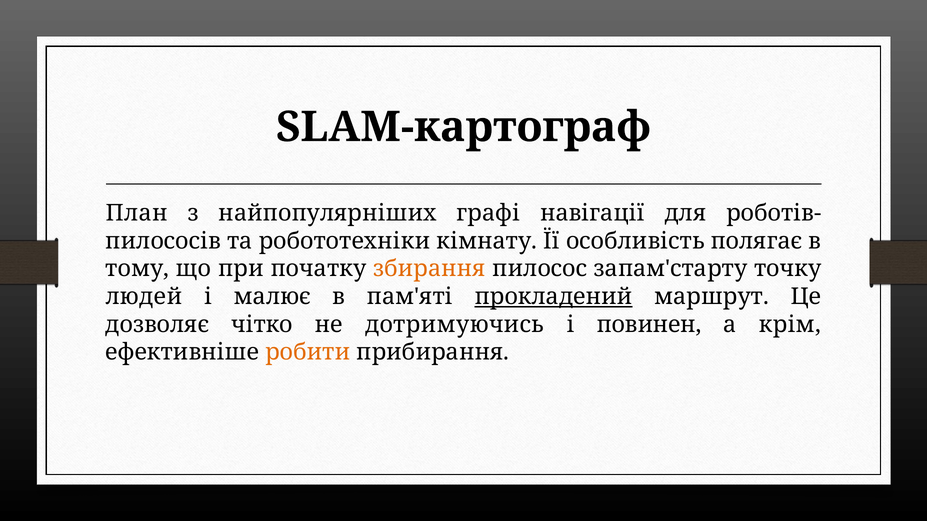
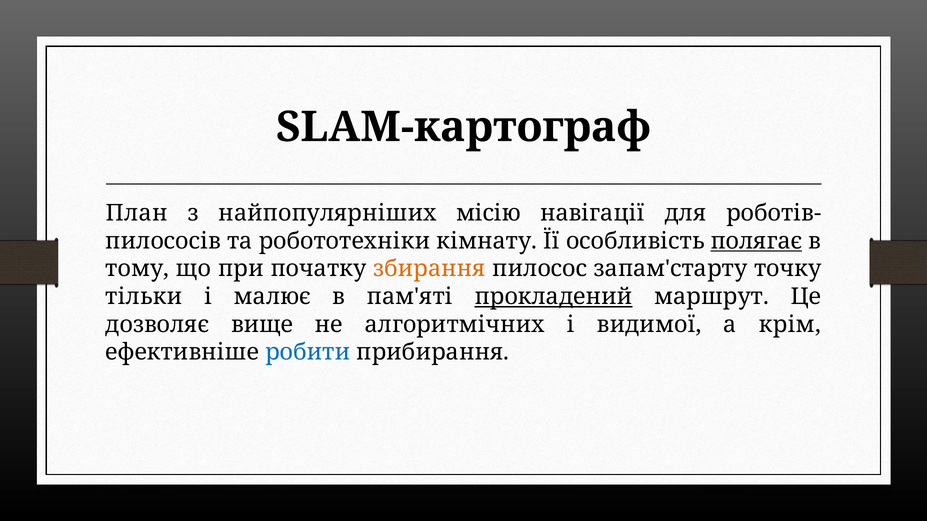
графі: графі -> місію
полягає underline: none -> present
людей: людей -> тільки
чітко: чітко -> вище
дотримуючись: дотримуючись -> алгоритмічних
повинен: повинен -> видимої
робити colour: orange -> blue
